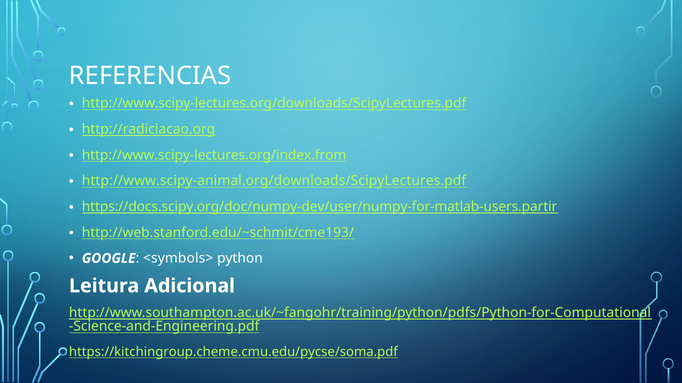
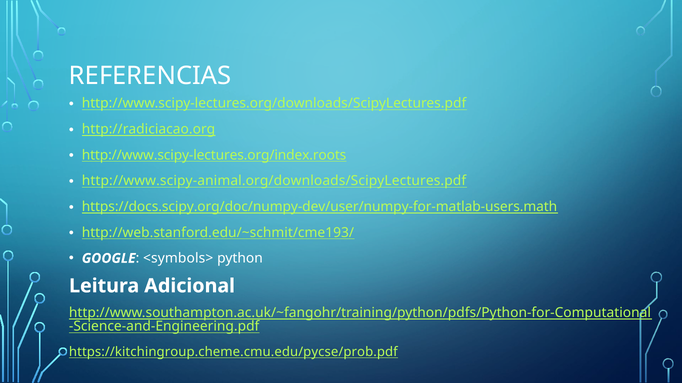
http://www.scipy-lectures.org/index.from: http://www.scipy-lectures.org/index.from -> http://www.scipy-lectures.org/index.roots
https://docs.scipy.org/doc/numpy-dev/user/numpy-for-matlab-users.partir: https://docs.scipy.org/doc/numpy-dev/user/numpy-for-matlab-users.partir -> https://docs.scipy.org/doc/numpy-dev/user/numpy-for-matlab-users.math
https://kitchingroup.cheme.cmu.edu/pycse/soma.pdf: https://kitchingroup.cheme.cmu.edu/pycse/soma.pdf -> https://kitchingroup.cheme.cmu.edu/pycse/prob.pdf
